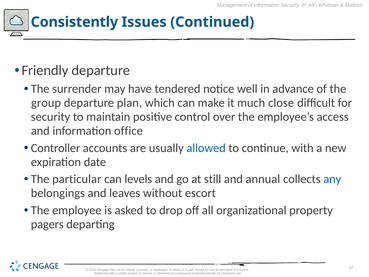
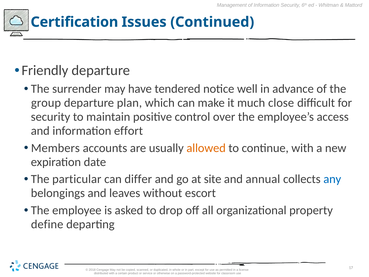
Consistently: Consistently -> Certification
office: office -> effort
Controller: Controller -> Members
allowed colour: blue -> orange
levels: levels -> differ
still: still -> site
pagers: pagers -> define
